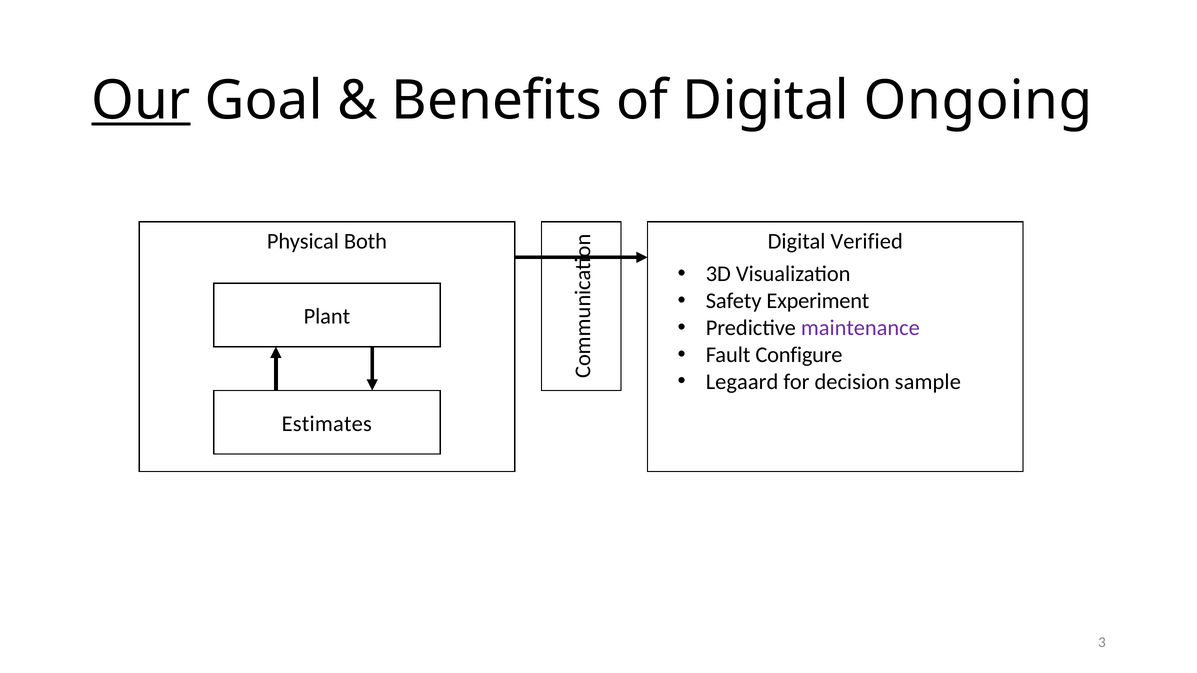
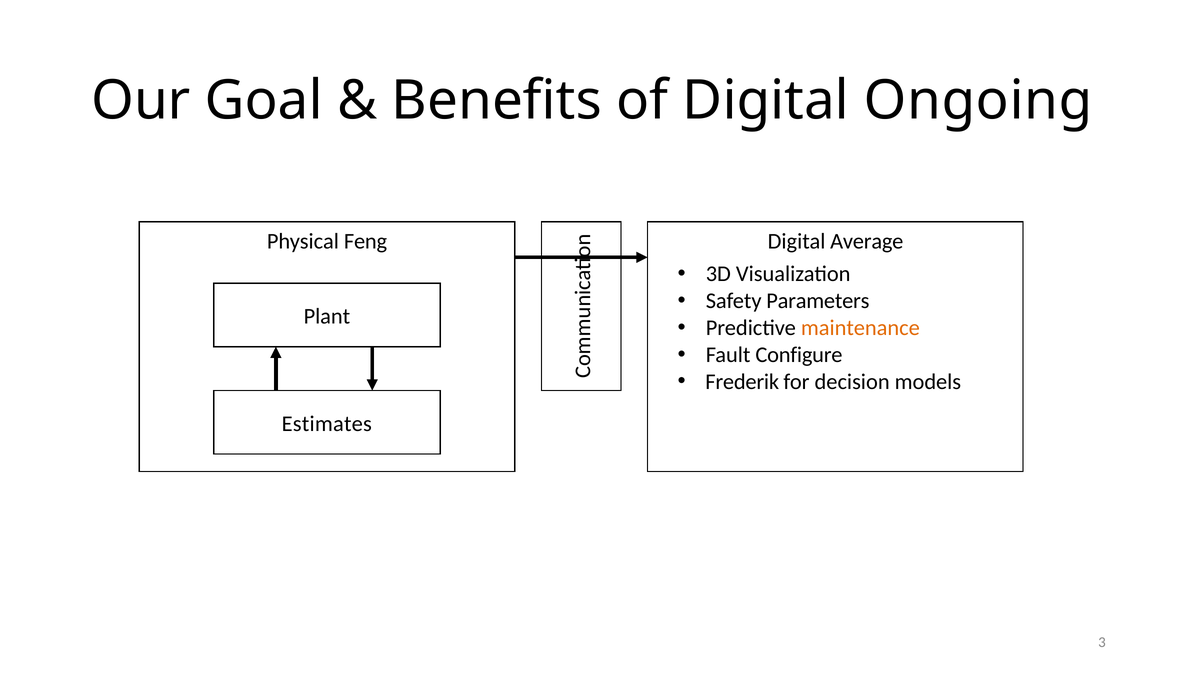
Our underline: present -> none
Both: Both -> Feng
Verified: Verified -> Average
Experiment: Experiment -> Parameters
maintenance colour: purple -> orange
Legaard: Legaard -> Frederik
sample: sample -> models
